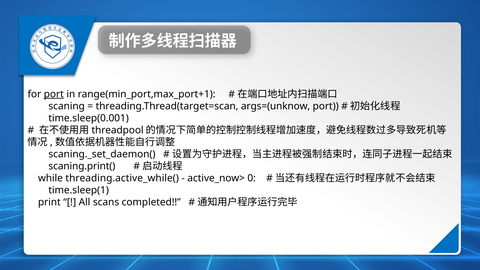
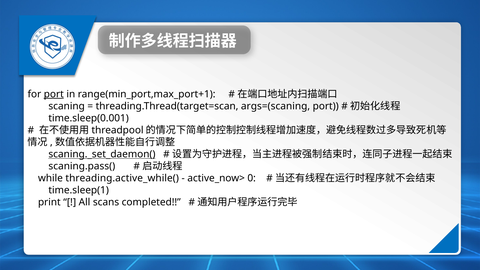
args=(unknow: args=(unknow -> args=(scaning
scaning._set_daemon( underline: none -> present
scaning.print(: scaning.print( -> scaning.pass(
